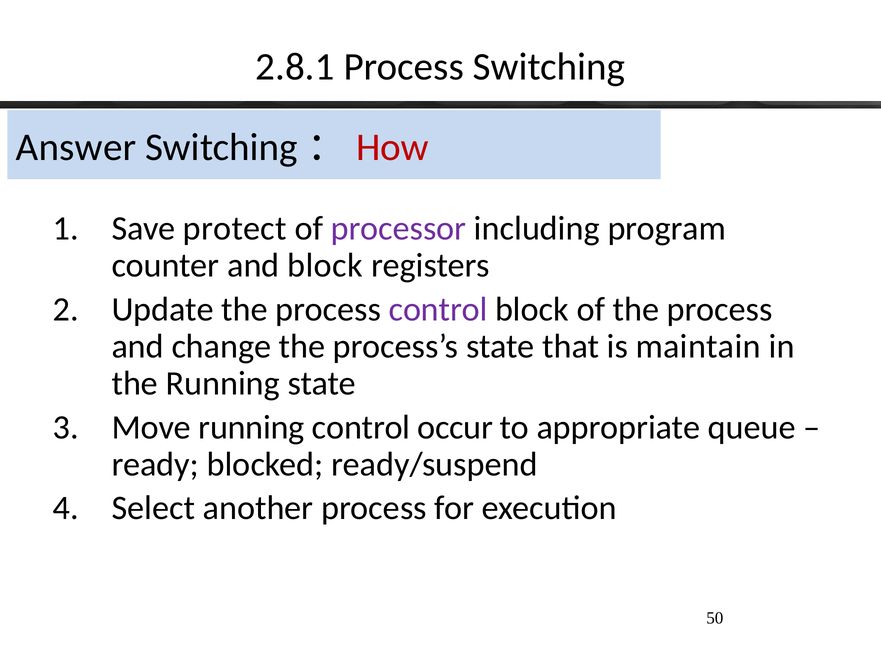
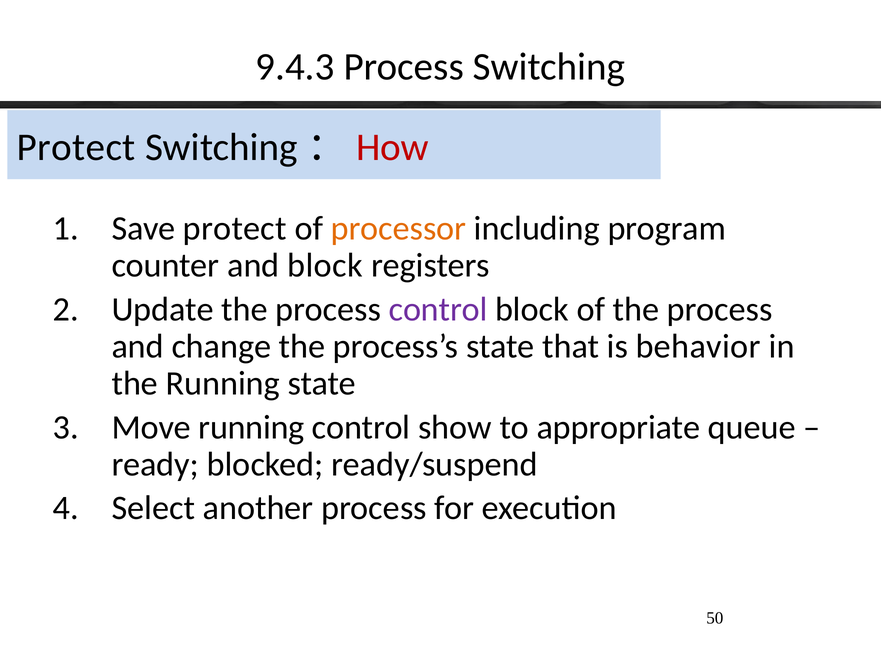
2.8.1: 2.8.1 -> 9.4.3
Answer at (76, 147): Answer -> Protect
processor colour: purple -> orange
maintain: maintain -> behavior
occur: occur -> show
